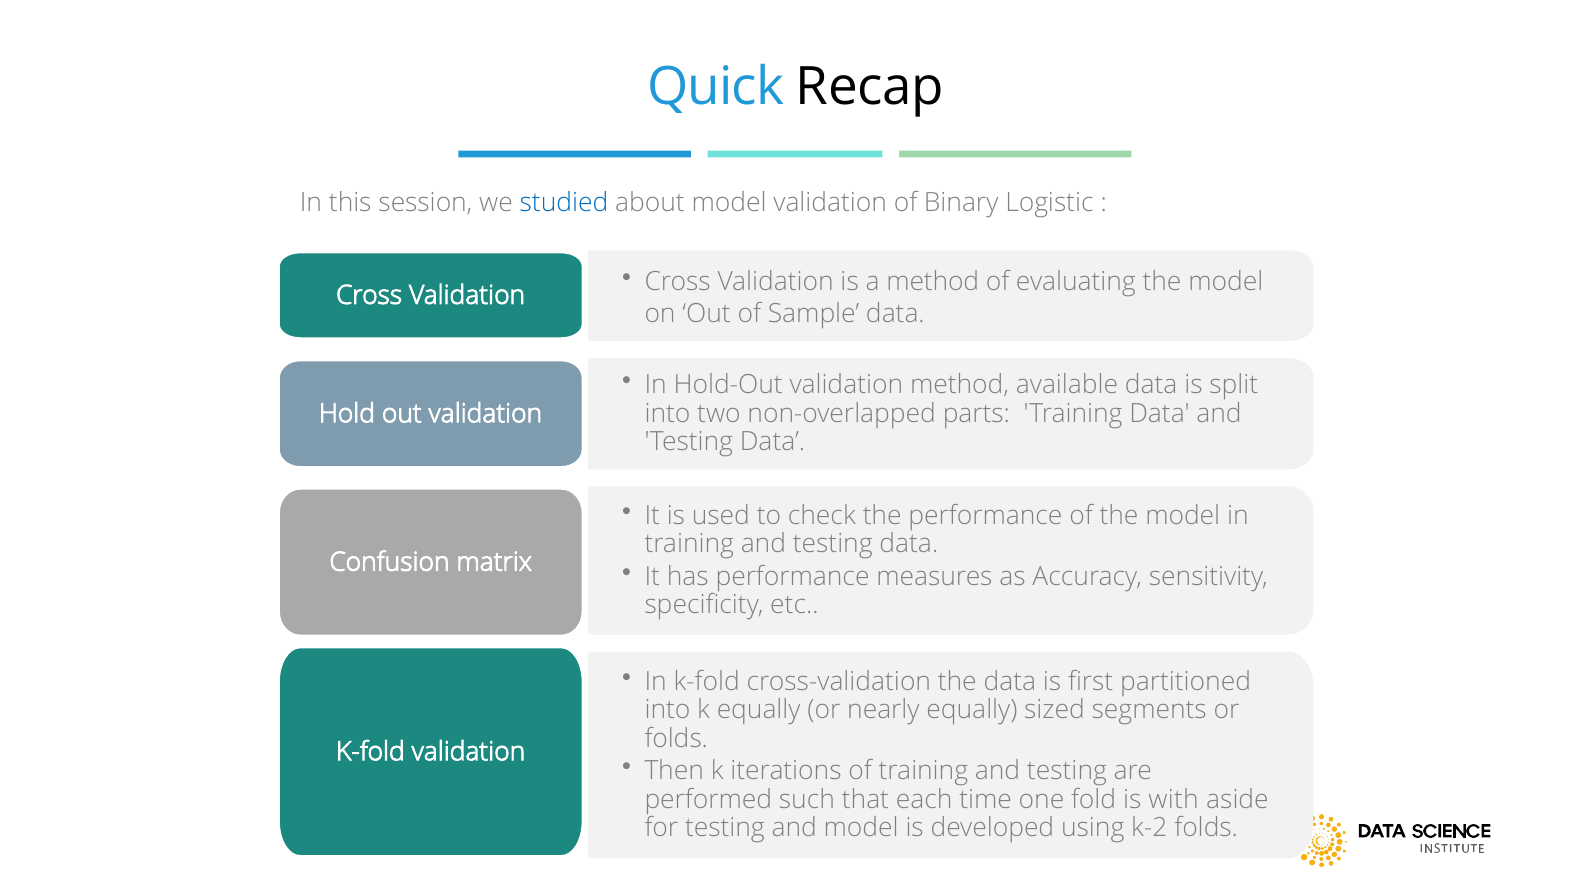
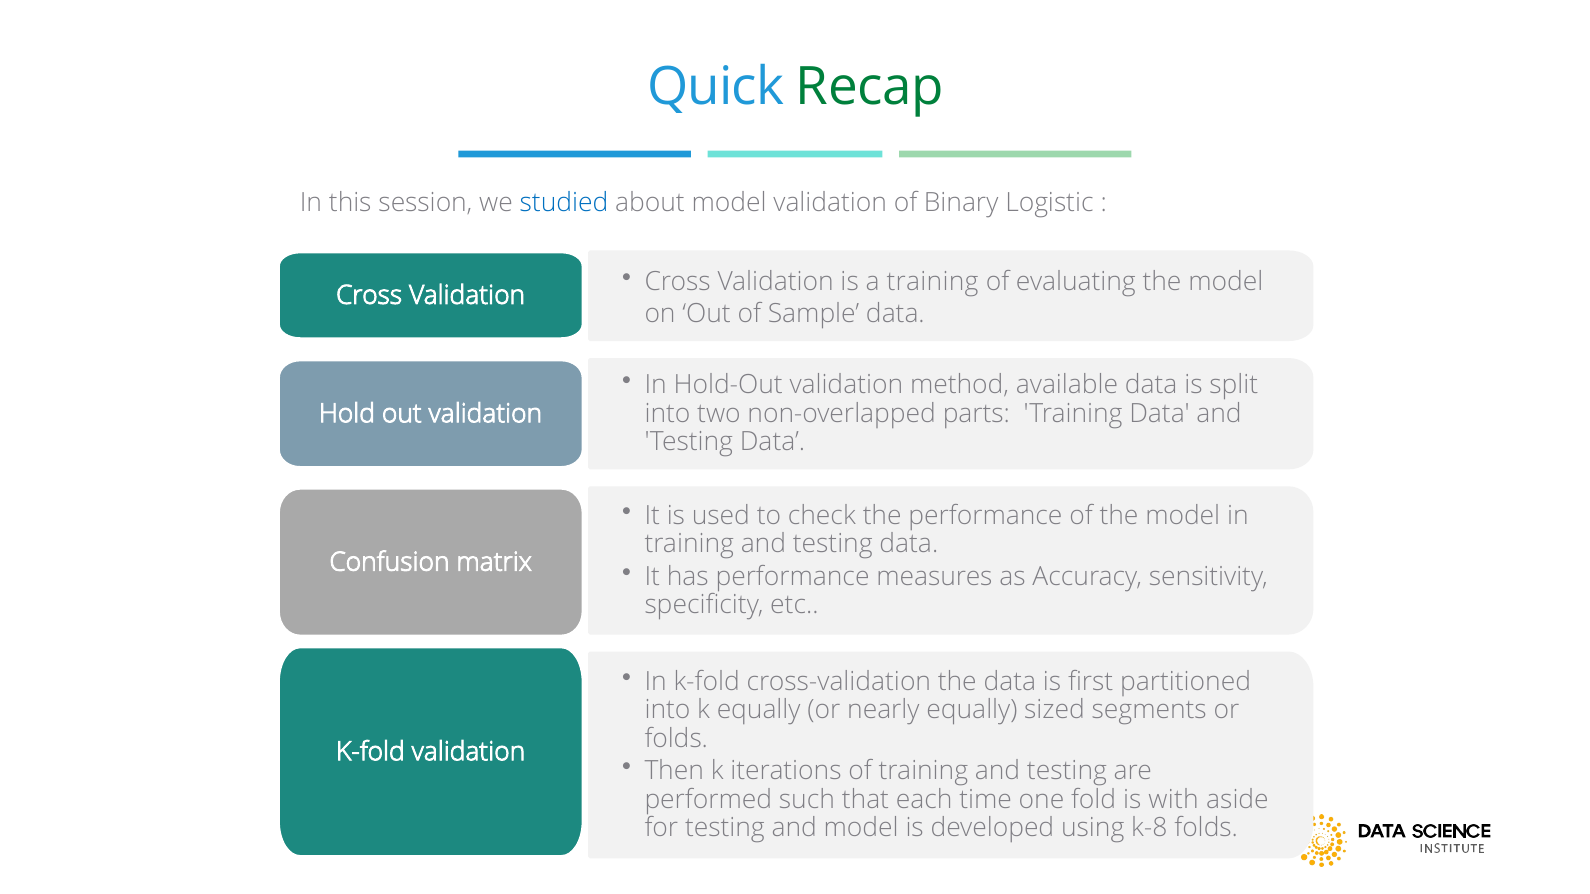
Recap colour: black -> green
a method: method -> training
k-2: k-2 -> k-8
